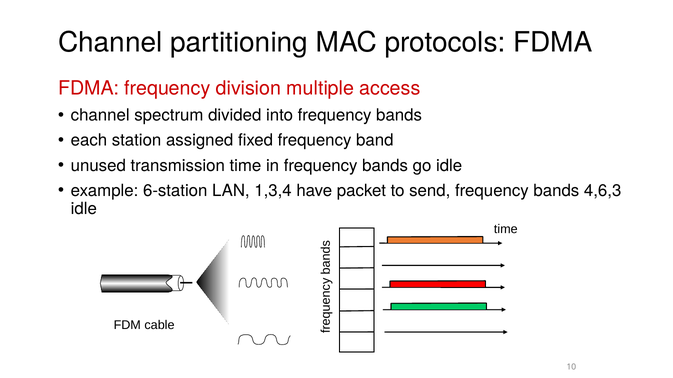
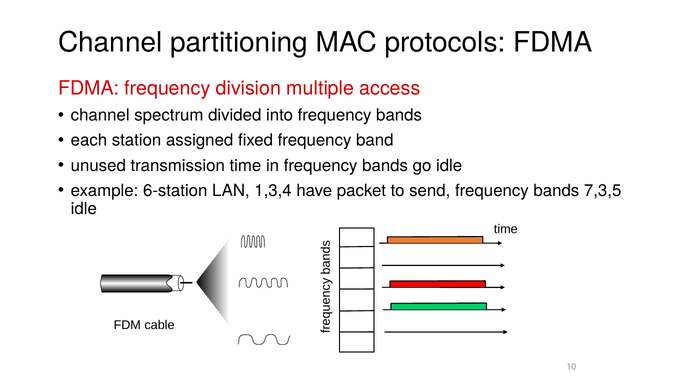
4,6,3: 4,6,3 -> 7,3,5
